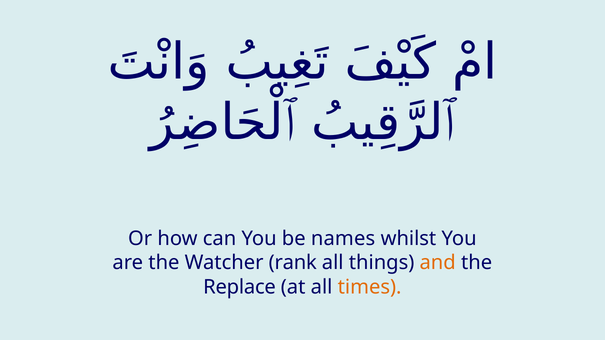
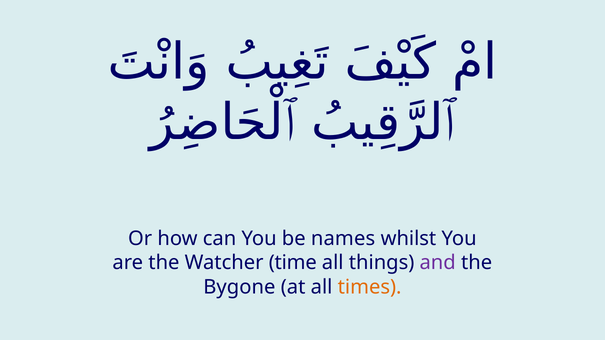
rank: rank -> time
and colour: orange -> purple
Replace: Replace -> Bygone
